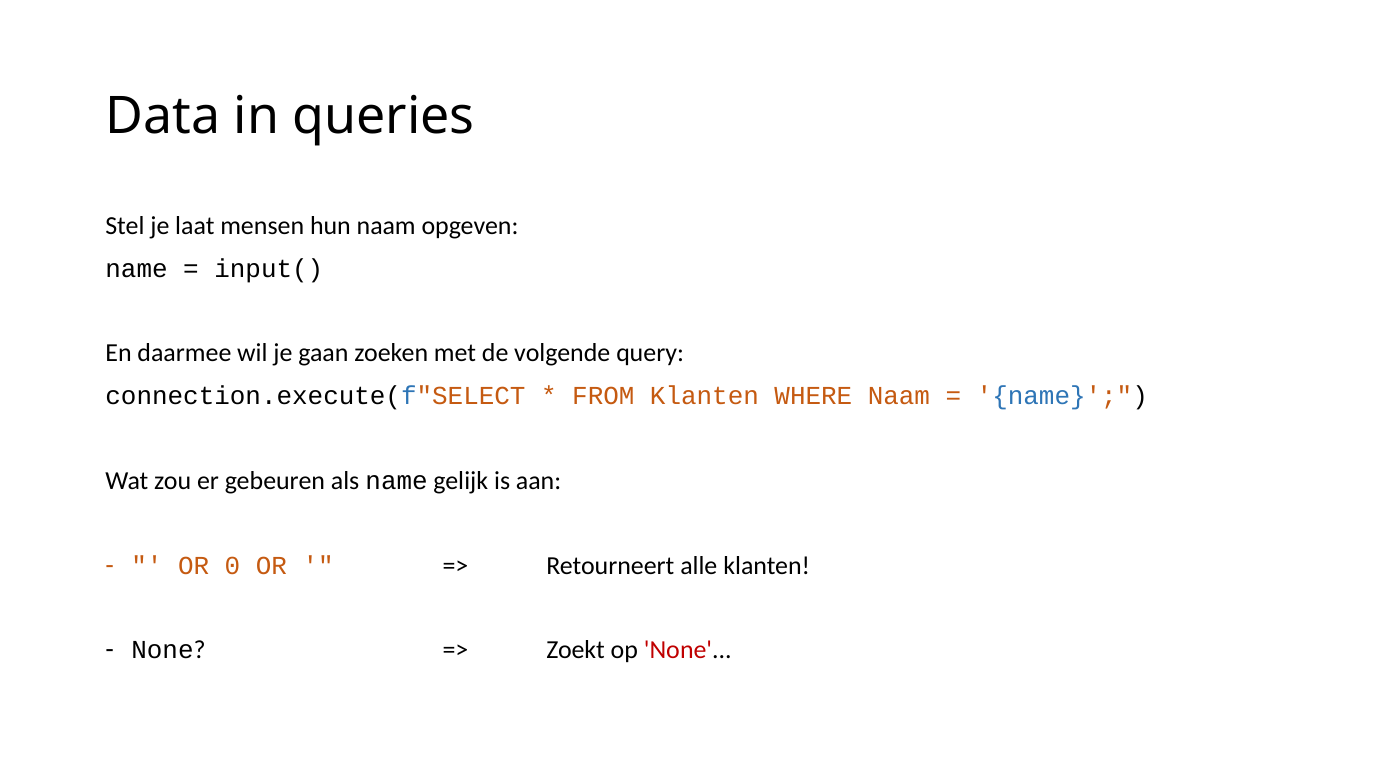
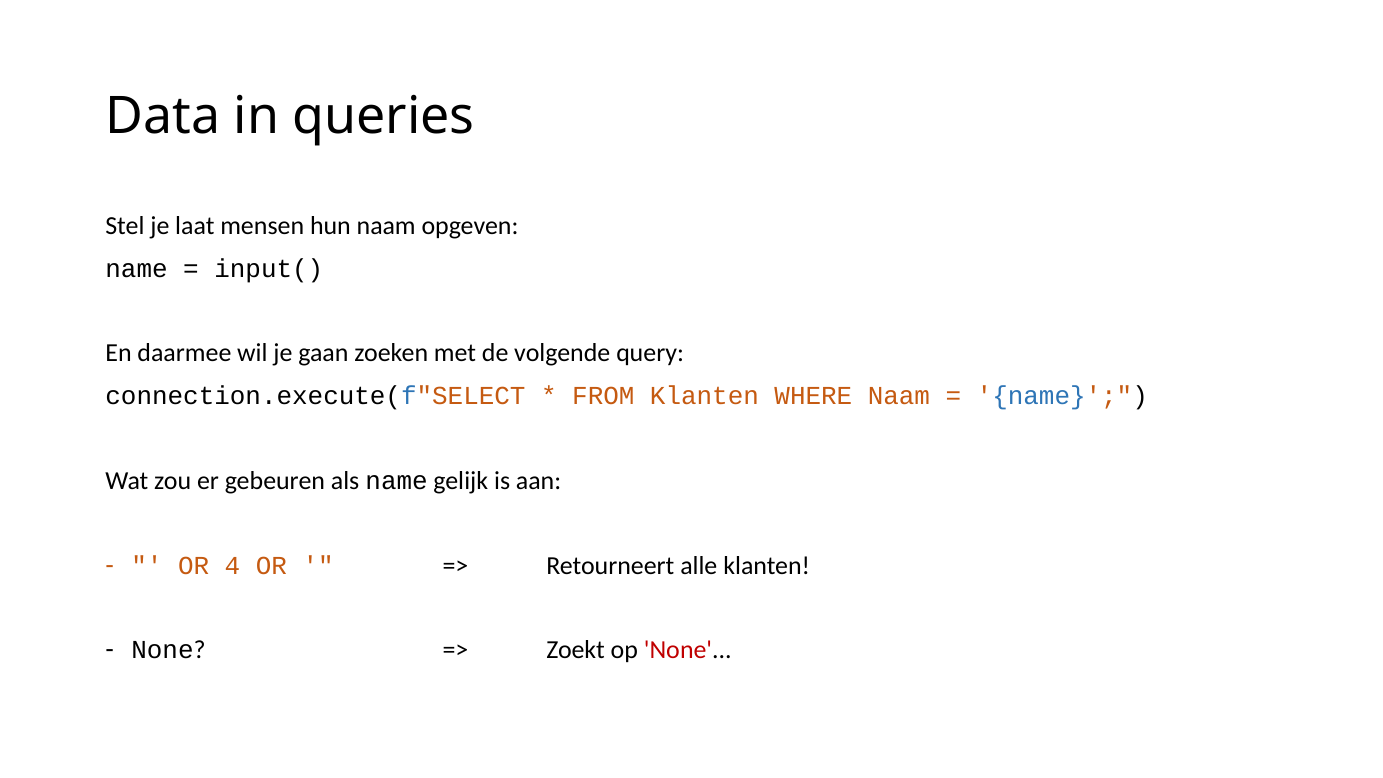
0: 0 -> 4
